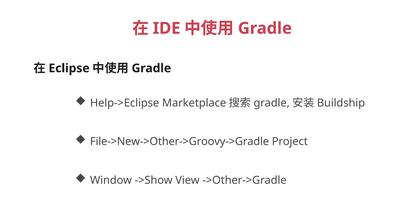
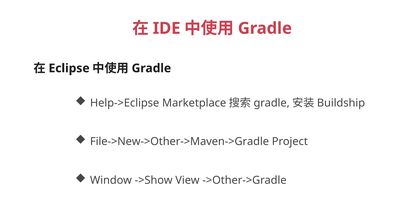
File->New->Other->Groovy->Gradle: File->New->Other->Groovy->Gradle -> File->New->Other->Maven->Gradle
